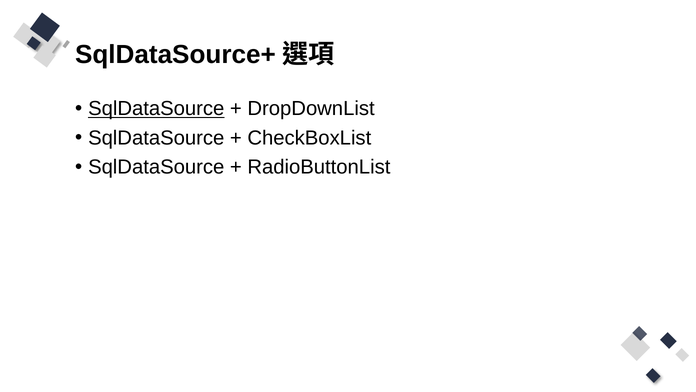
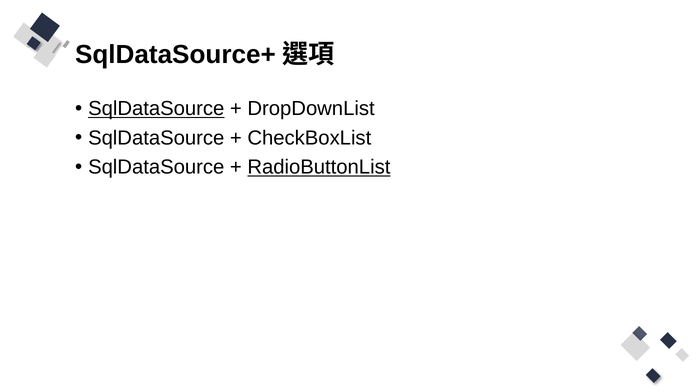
RadioButtonList underline: none -> present
